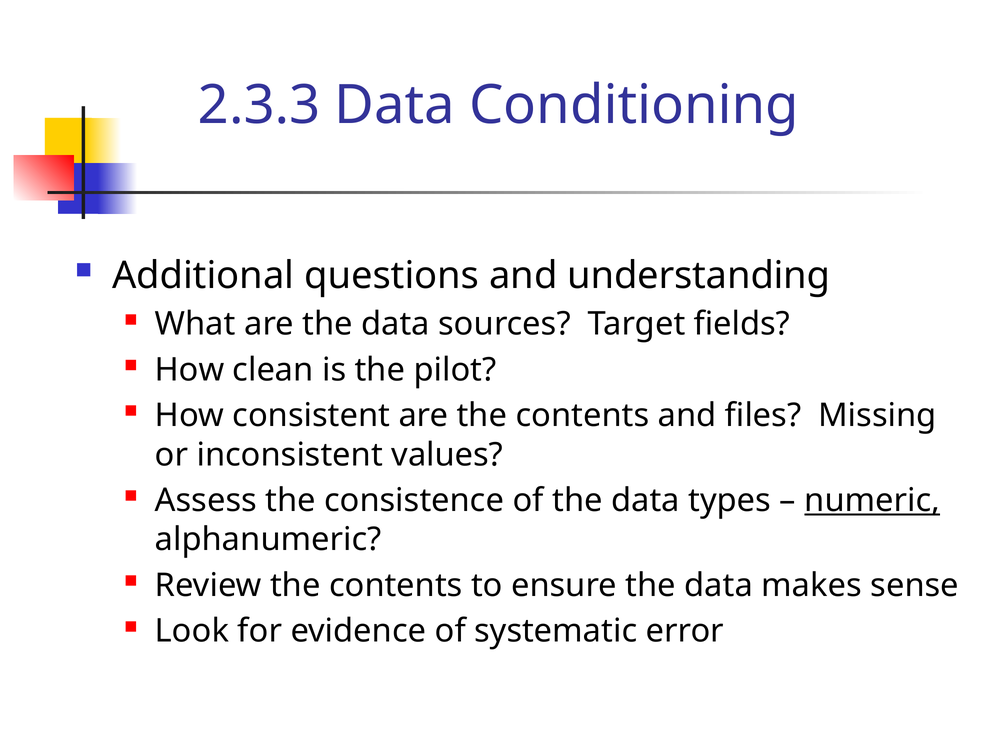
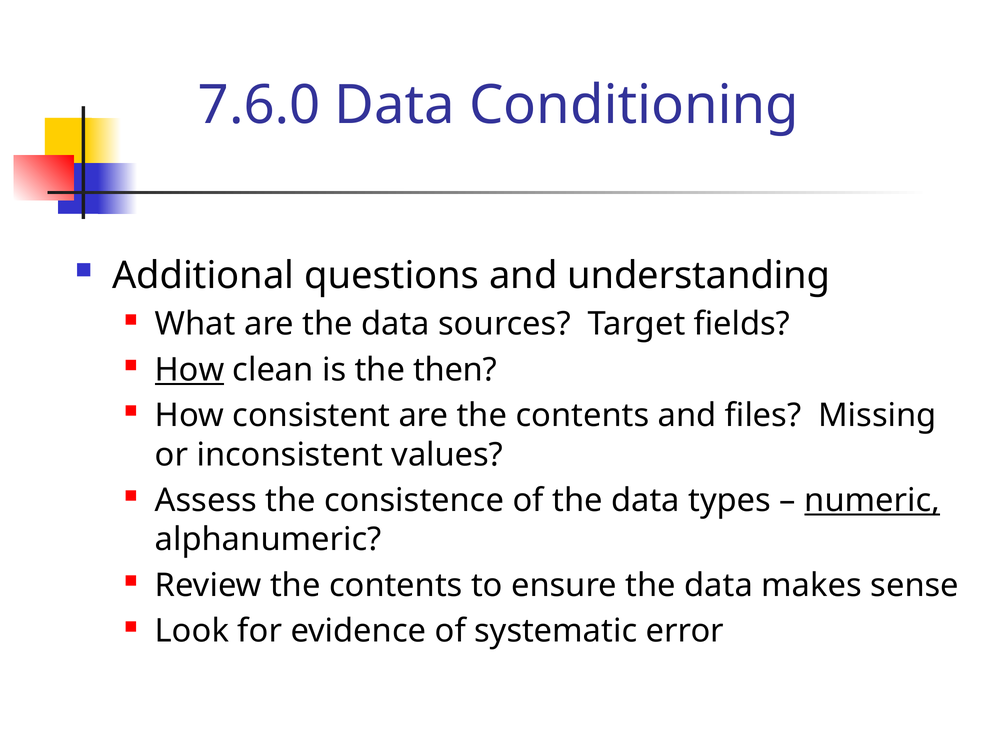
2.3.3: 2.3.3 -> 7.6.0
How at (190, 370) underline: none -> present
pilot: pilot -> then
